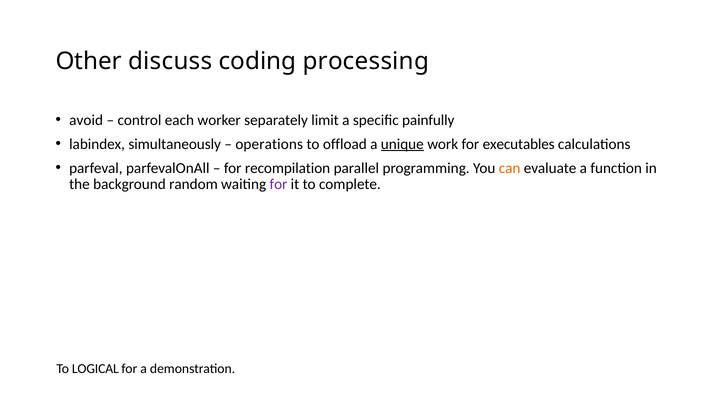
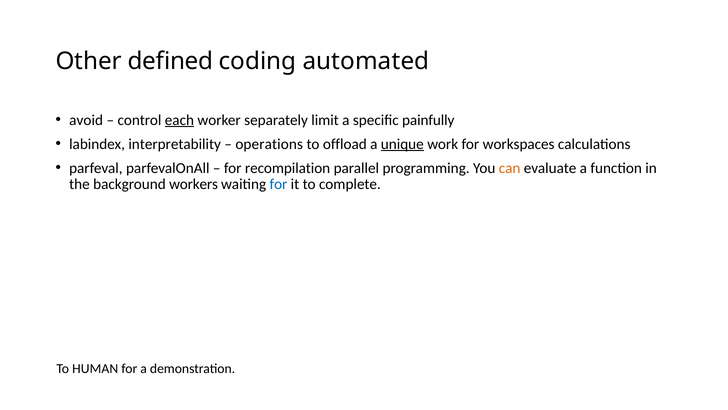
discuss: discuss -> defined
processing: processing -> automated
each underline: none -> present
simultaneously: simultaneously -> interpretability
executables: executables -> workspaces
random: random -> workers
for at (278, 184) colour: purple -> blue
LOGICAL: LOGICAL -> HUMAN
